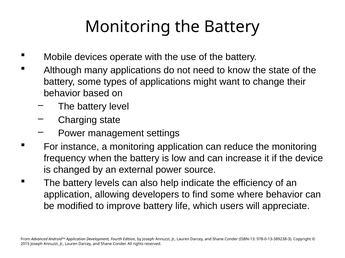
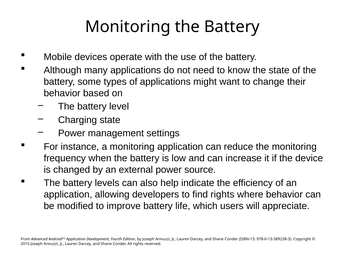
find some: some -> rights
